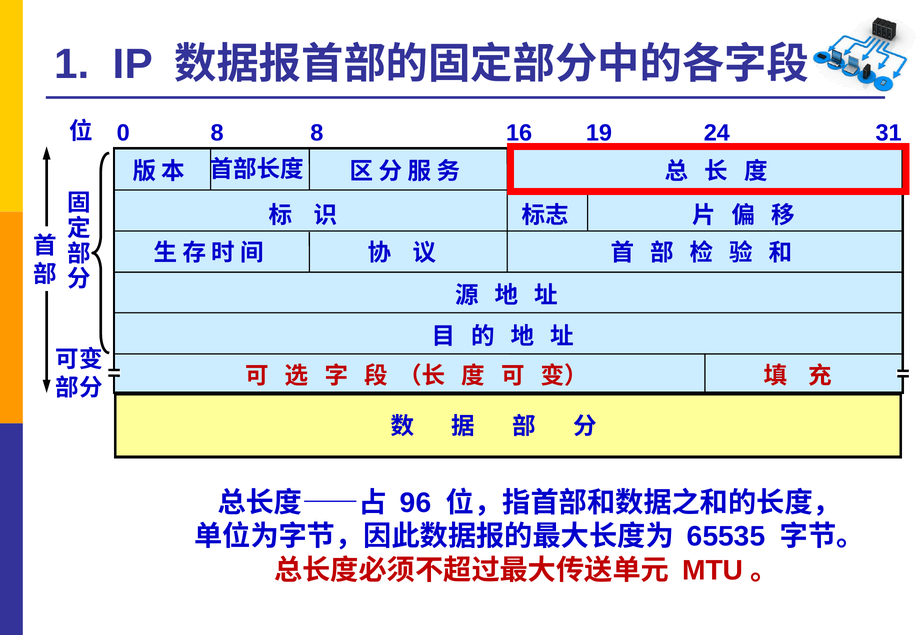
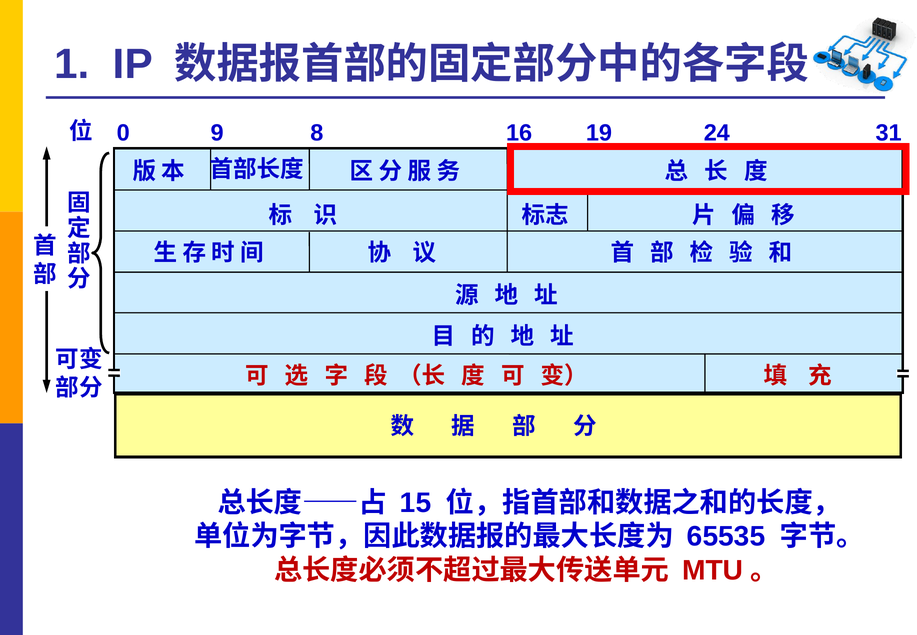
0 8: 8 -> 9
96: 96 -> 15
